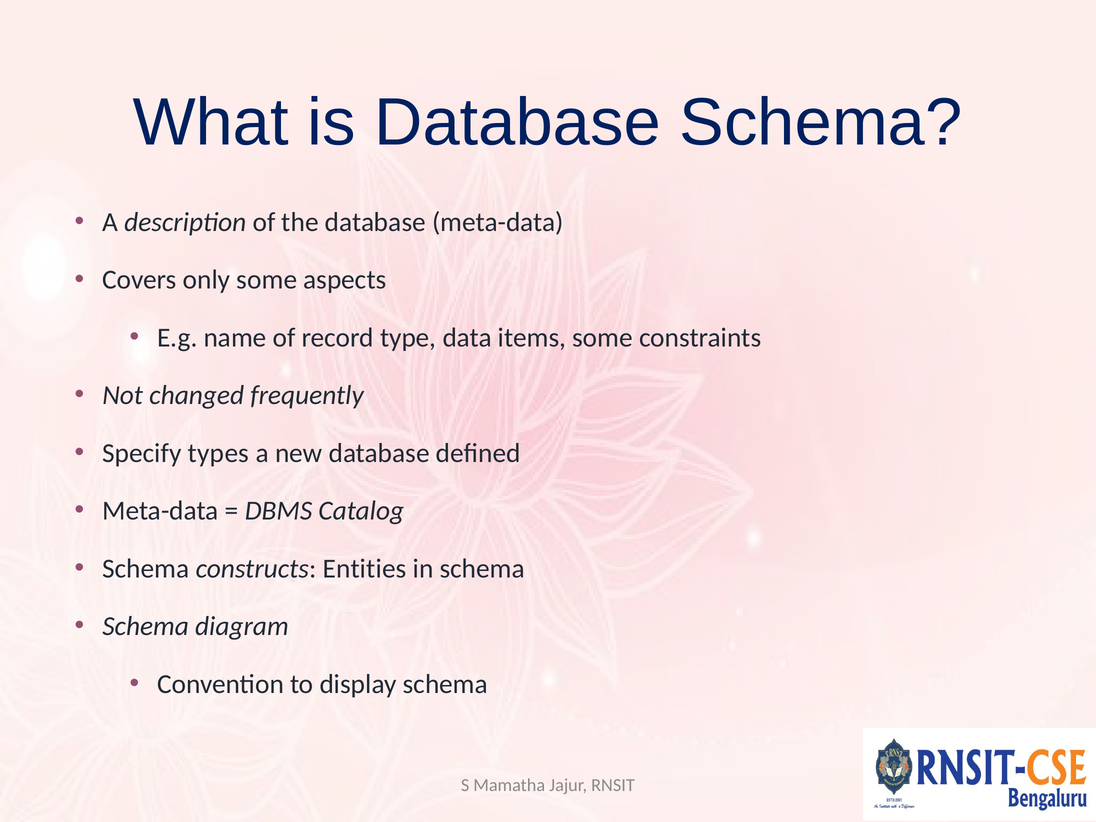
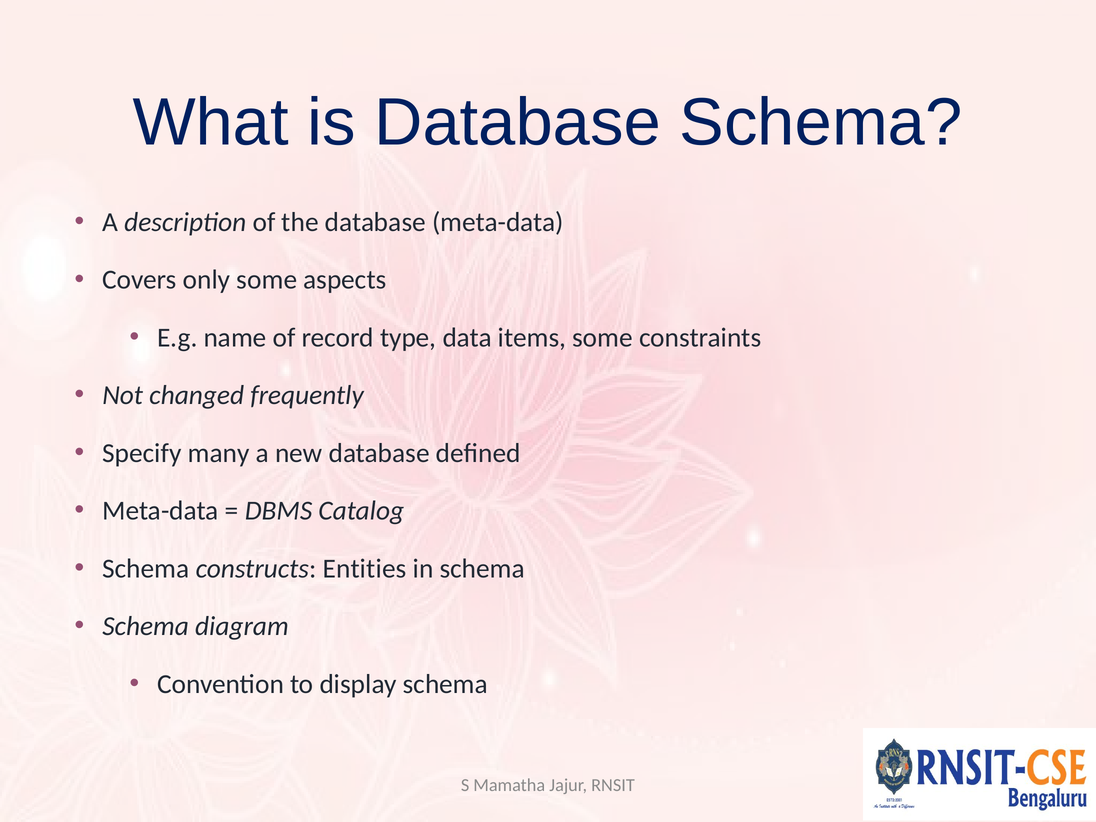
types: types -> many
